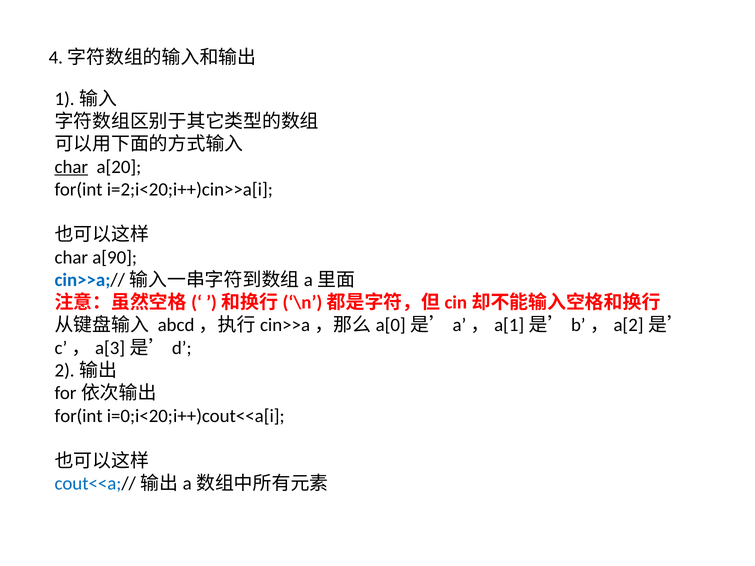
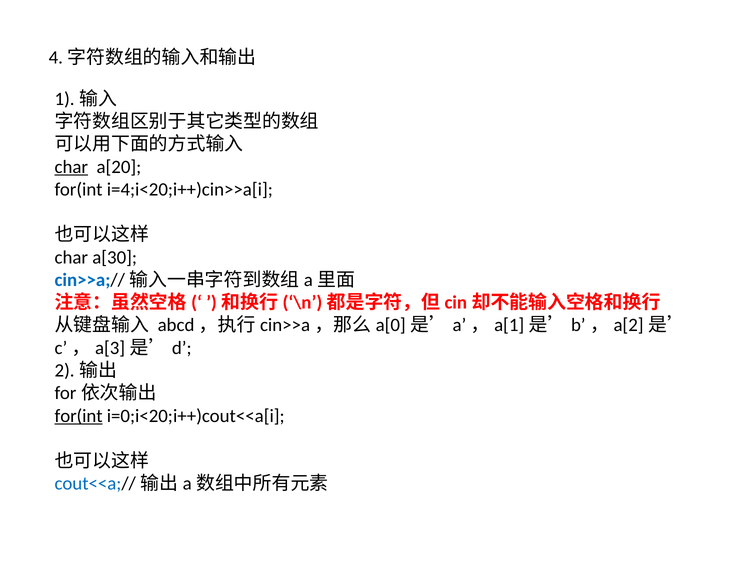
i=2;i<20;i++)cin>>a[i: i=2;i<20;i++)cin>>a[i -> i=4;i<20;i++)cin>>a[i
a[90: a[90 -> a[30
for(int at (79, 416) underline: none -> present
